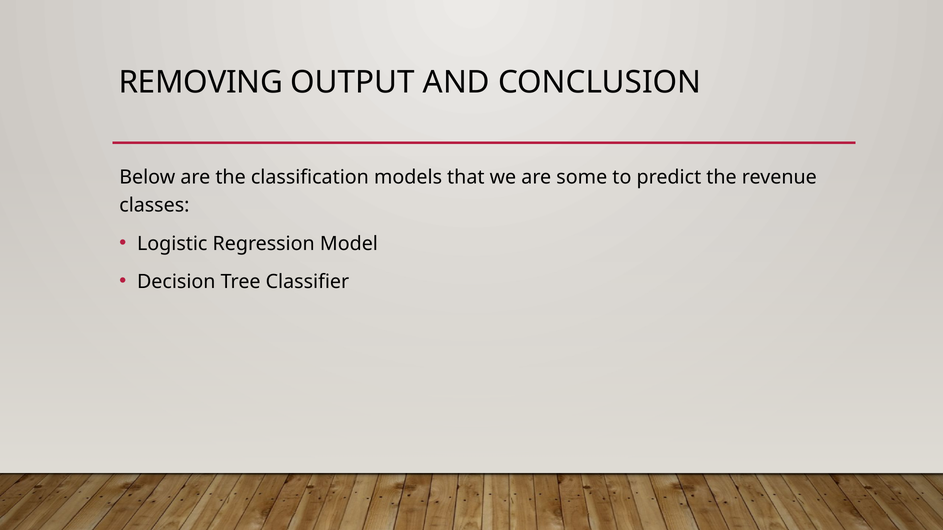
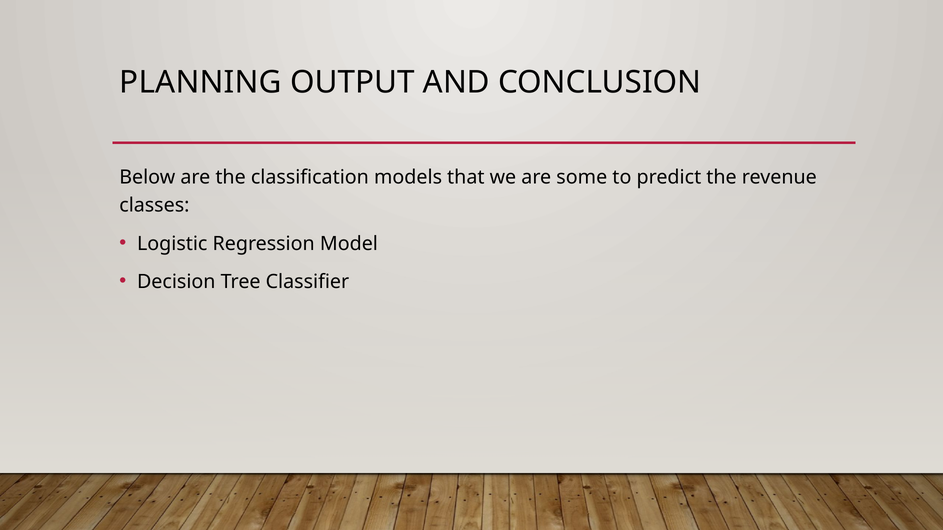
REMOVING: REMOVING -> PLANNING
